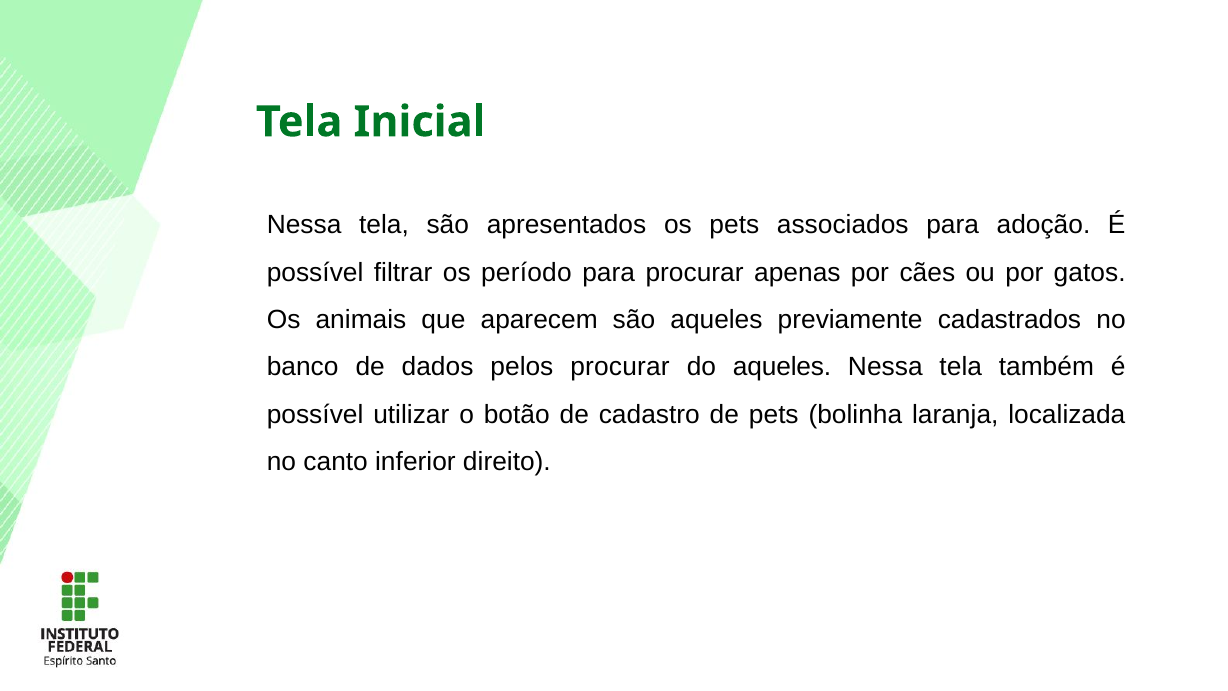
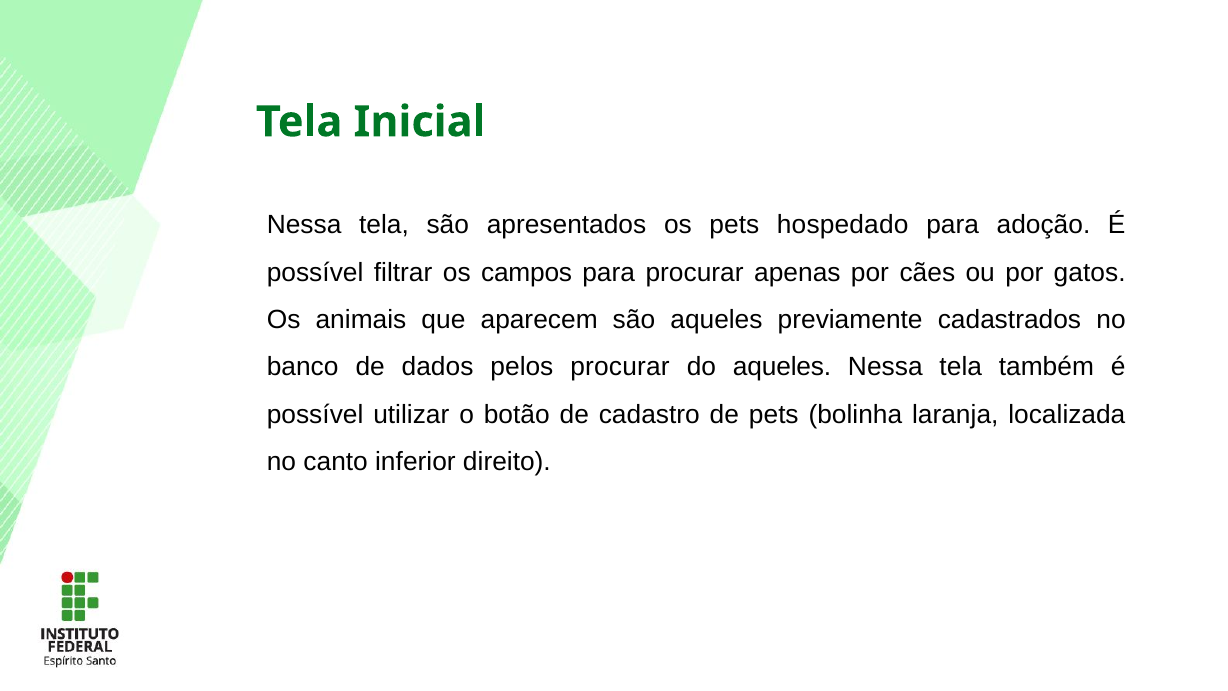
associados: associados -> hospedado
período: período -> campos
